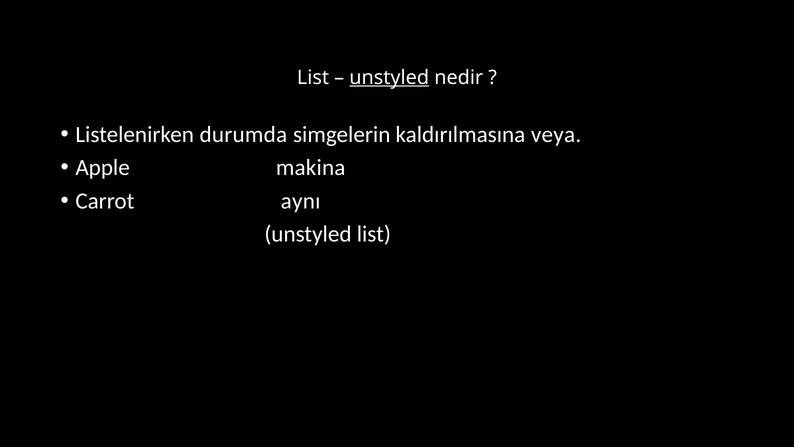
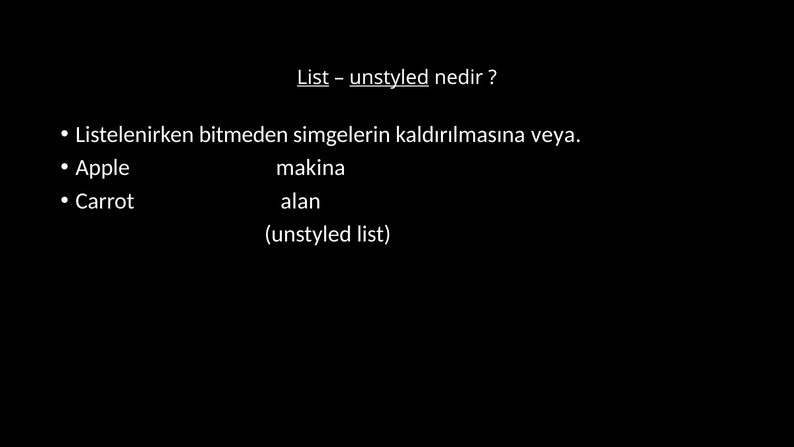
List at (313, 78) underline: none -> present
durumda: durumda -> bitmeden
aynı: aynı -> alan
